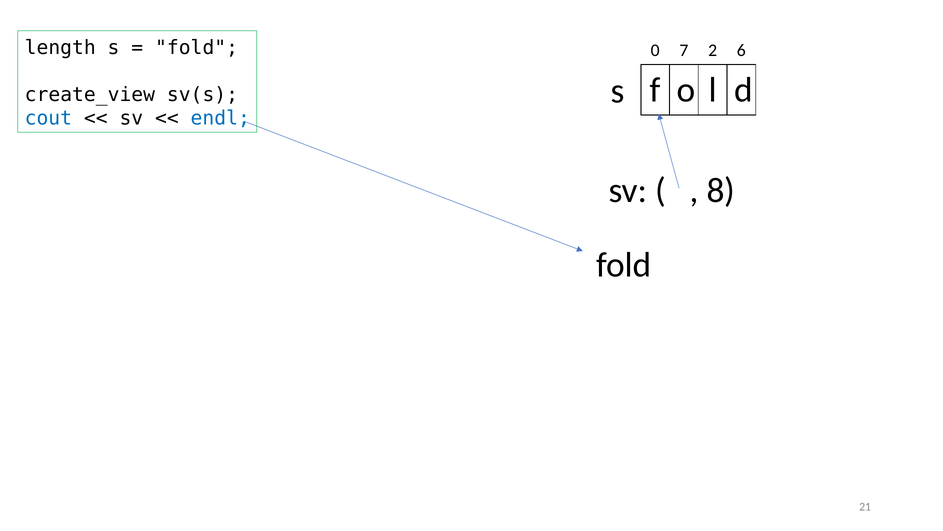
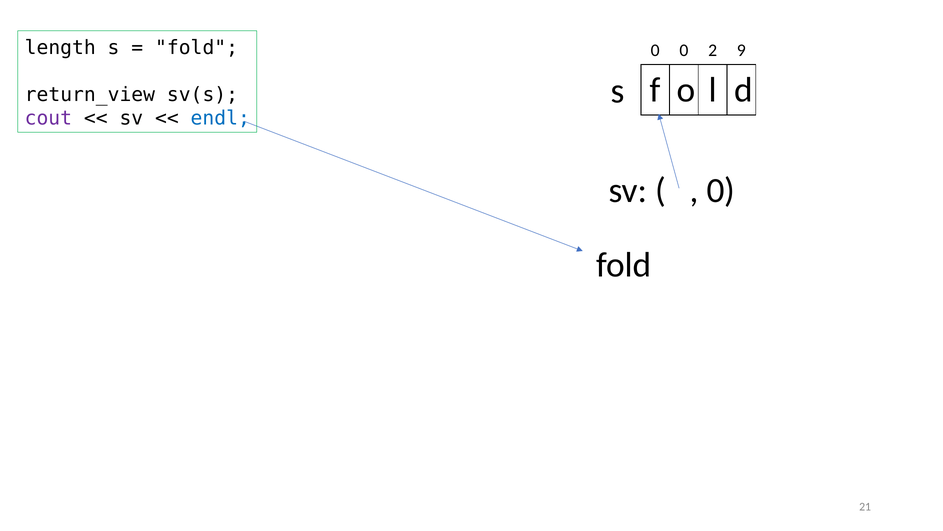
0 7: 7 -> 0
6: 6 -> 9
create_view: create_view -> return_view
cout colour: blue -> purple
8 at (721, 190): 8 -> 0
